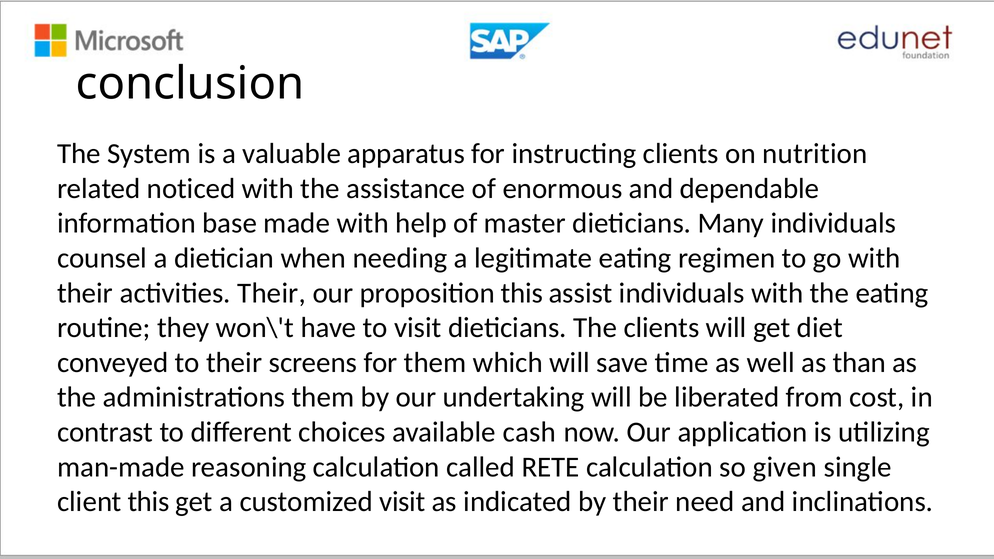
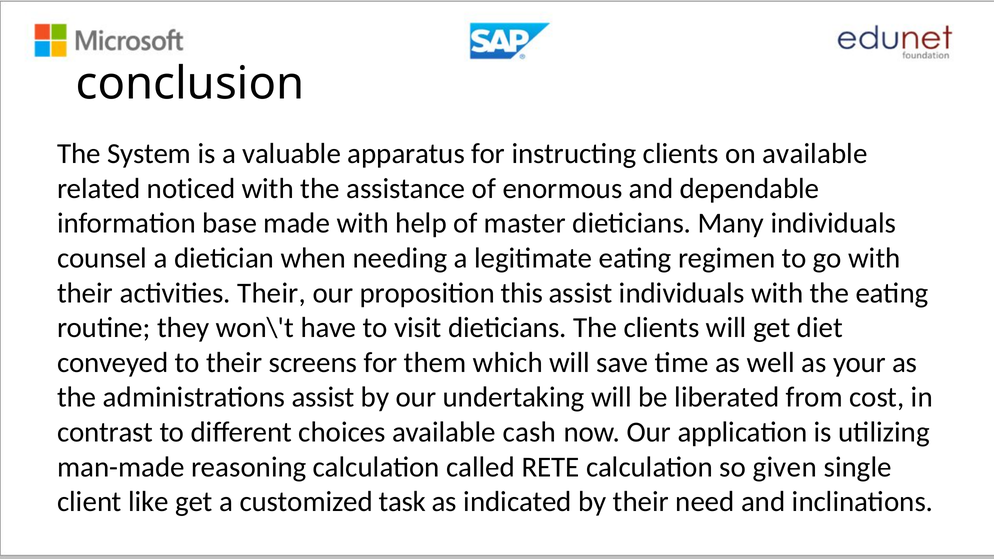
on nutrition: nutrition -> available
than: than -> your
administrations them: them -> assist
client this: this -> like
customized visit: visit -> task
